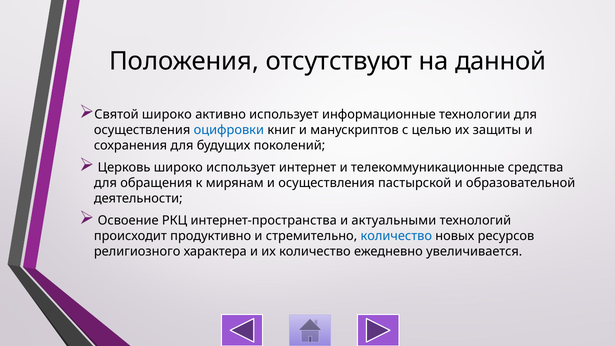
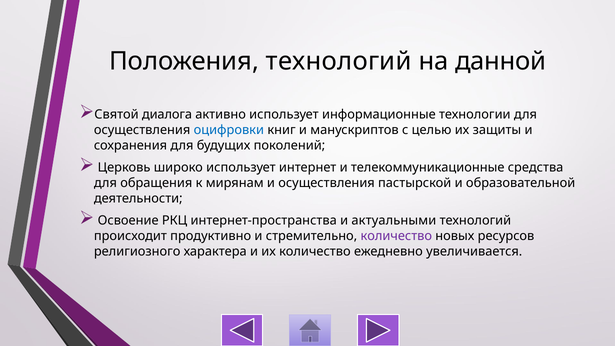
Положения отсутствуют: отсутствуют -> технологий
Святой широко: широко -> диалога
количество at (396, 236) colour: blue -> purple
